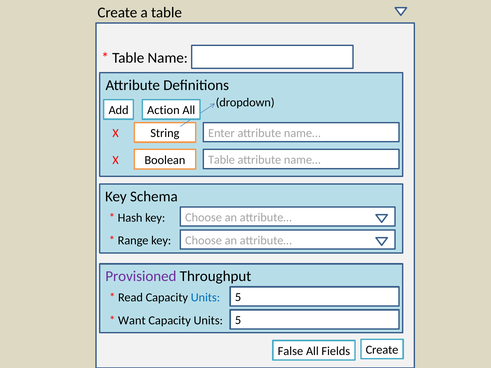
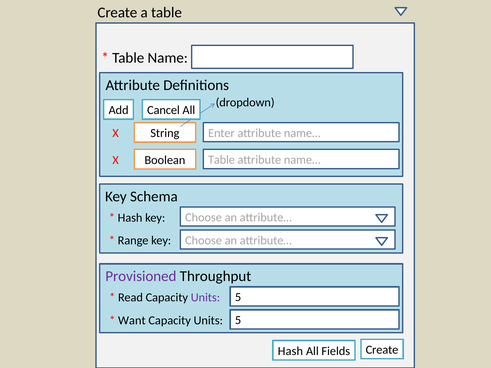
Action: Action -> Cancel
Units at (205, 298) colour: blue -> purple
False at (290, 351): False -> Hash
